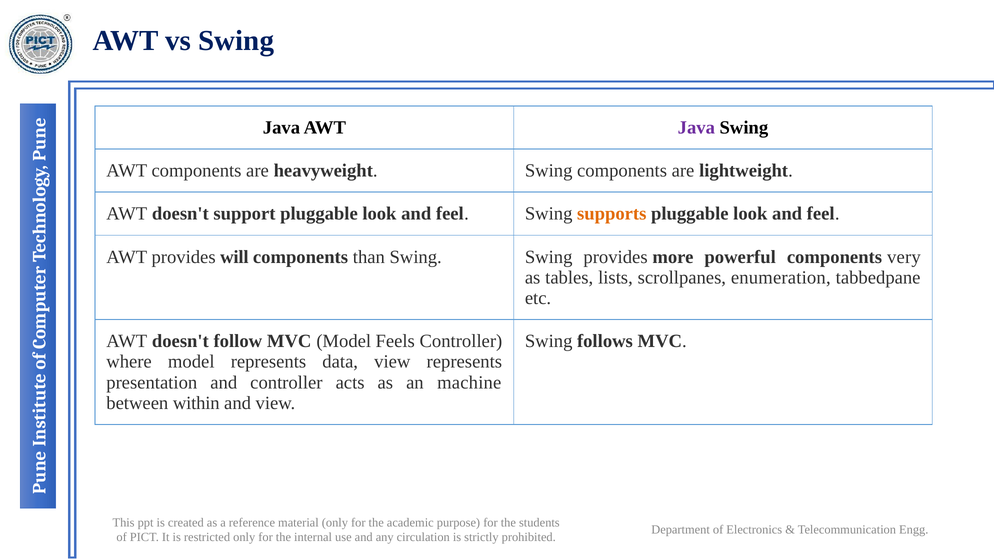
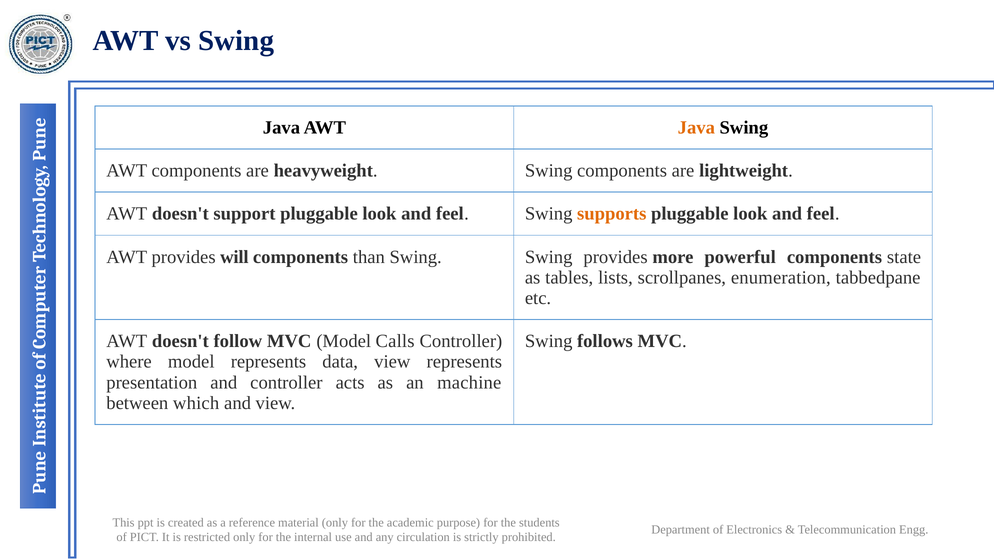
Java at (696, 128) colour: purple -> orange
very: very -> state
Feels: Feels -> Calls
within: within -> which
